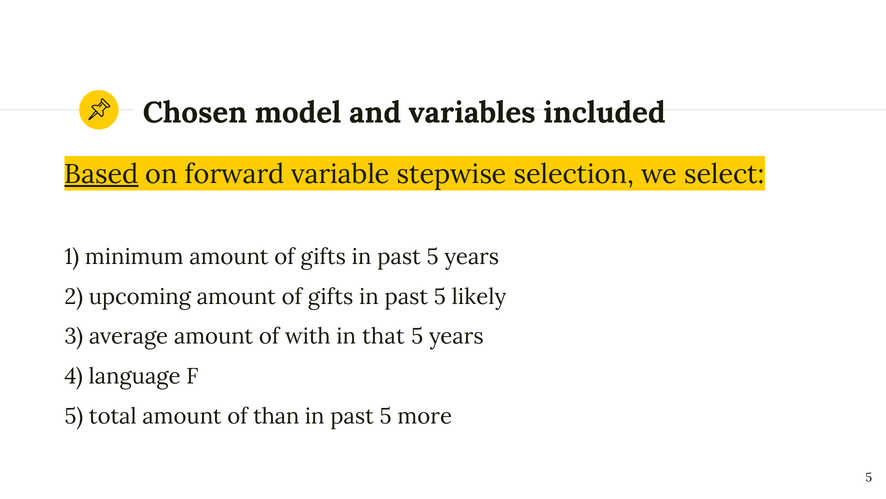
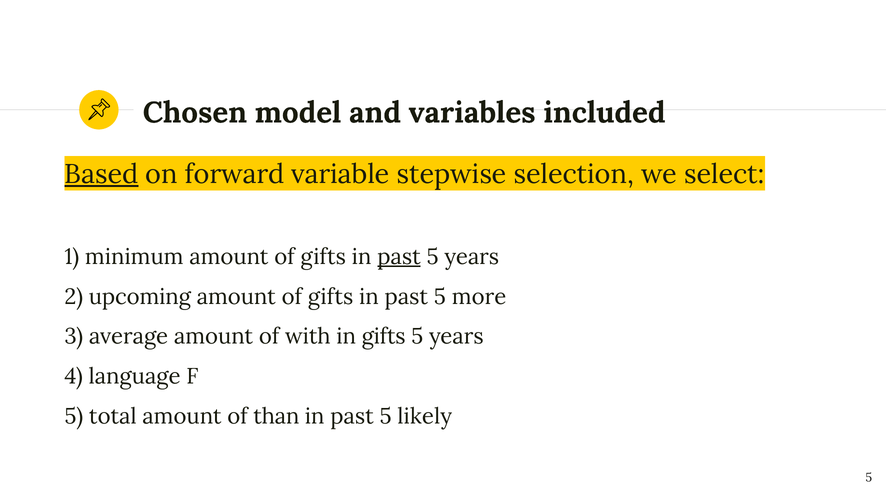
past at (399, 256) underline: none -> present
likely: likely -> more
in that: that -> gifts
more: more -> likely
